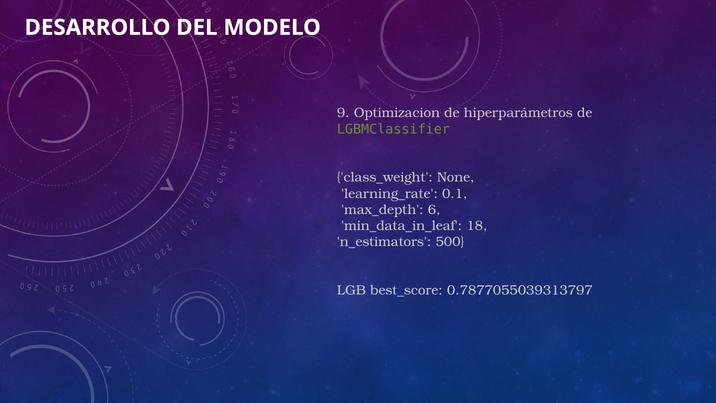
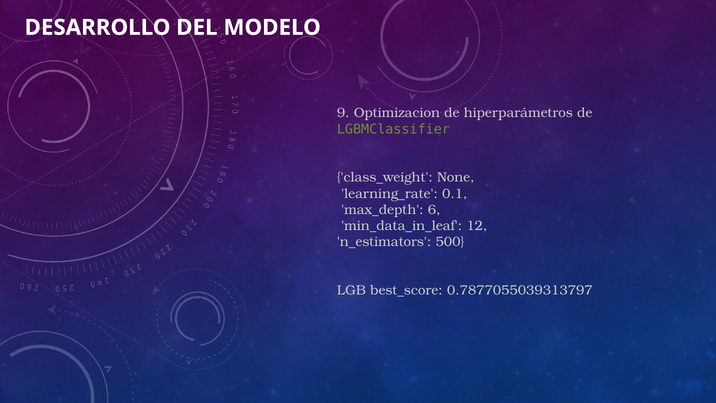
18: 18 -> 12
